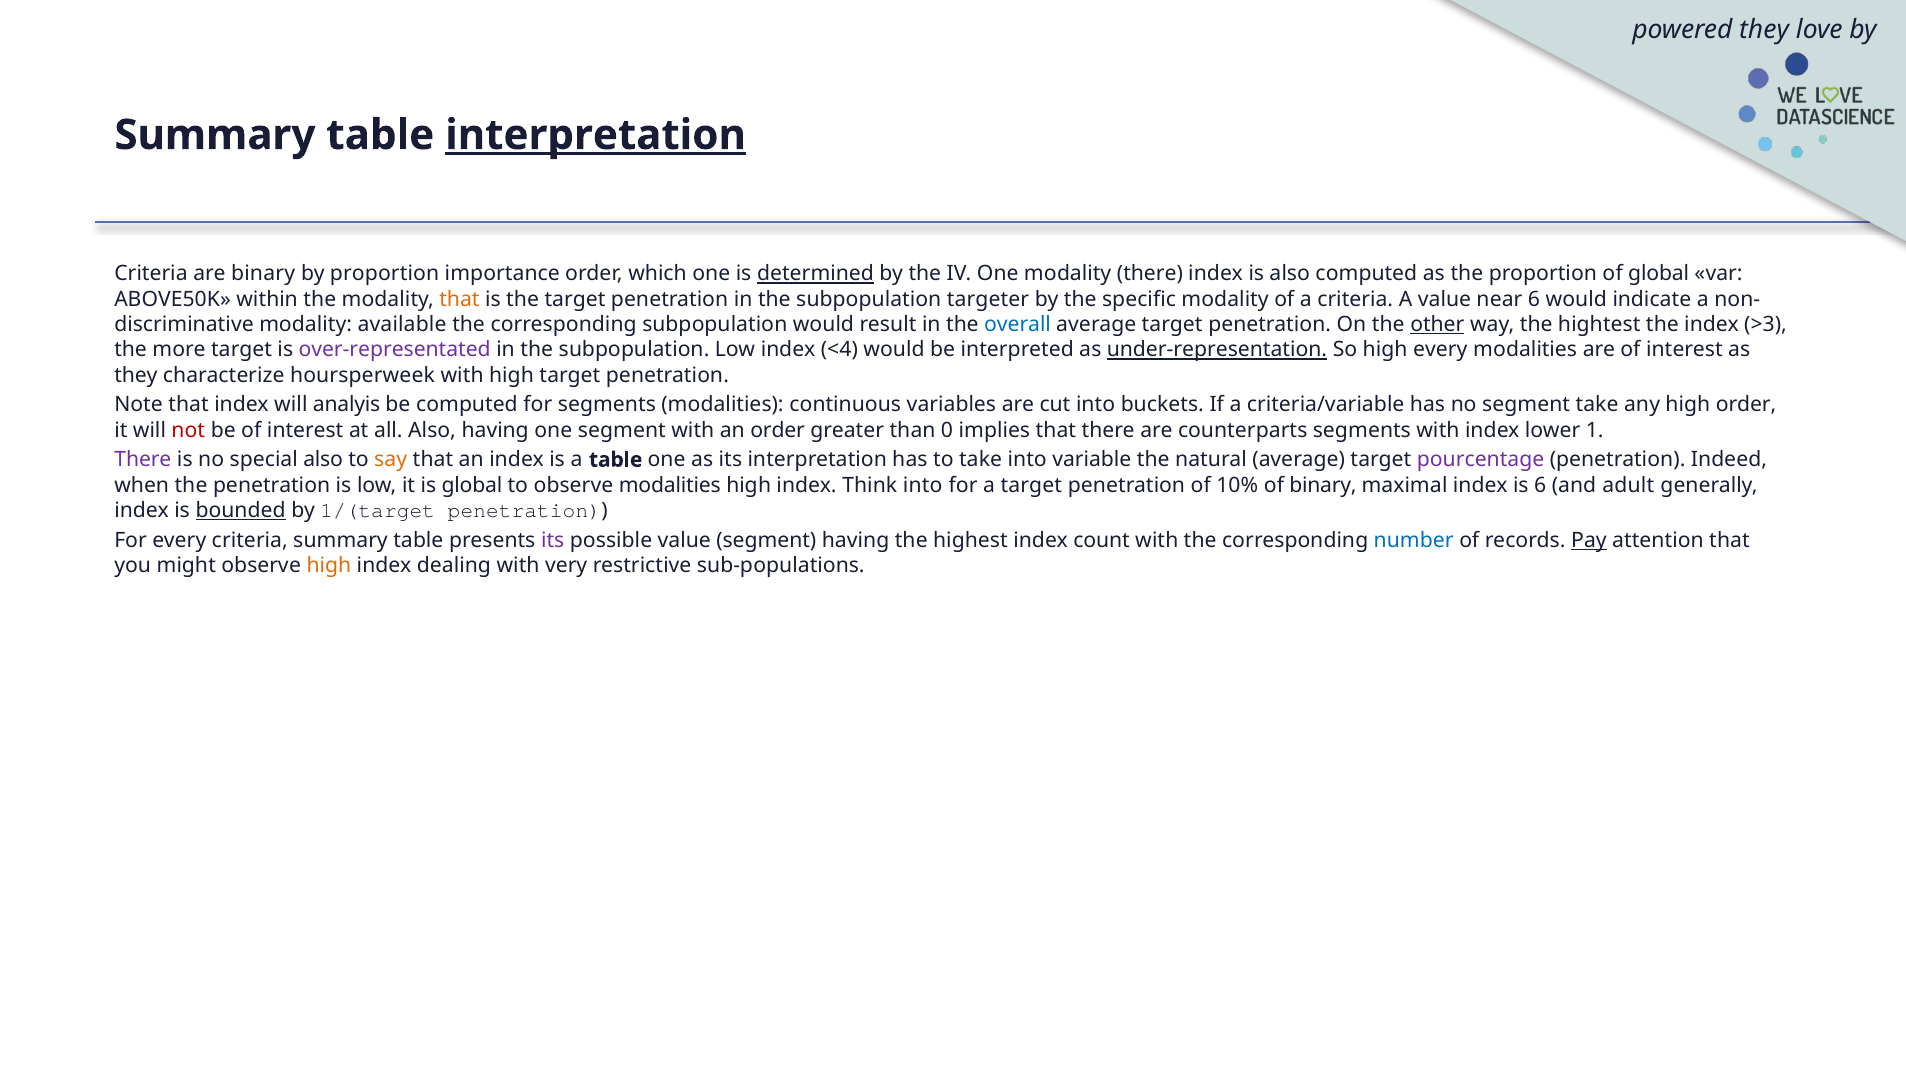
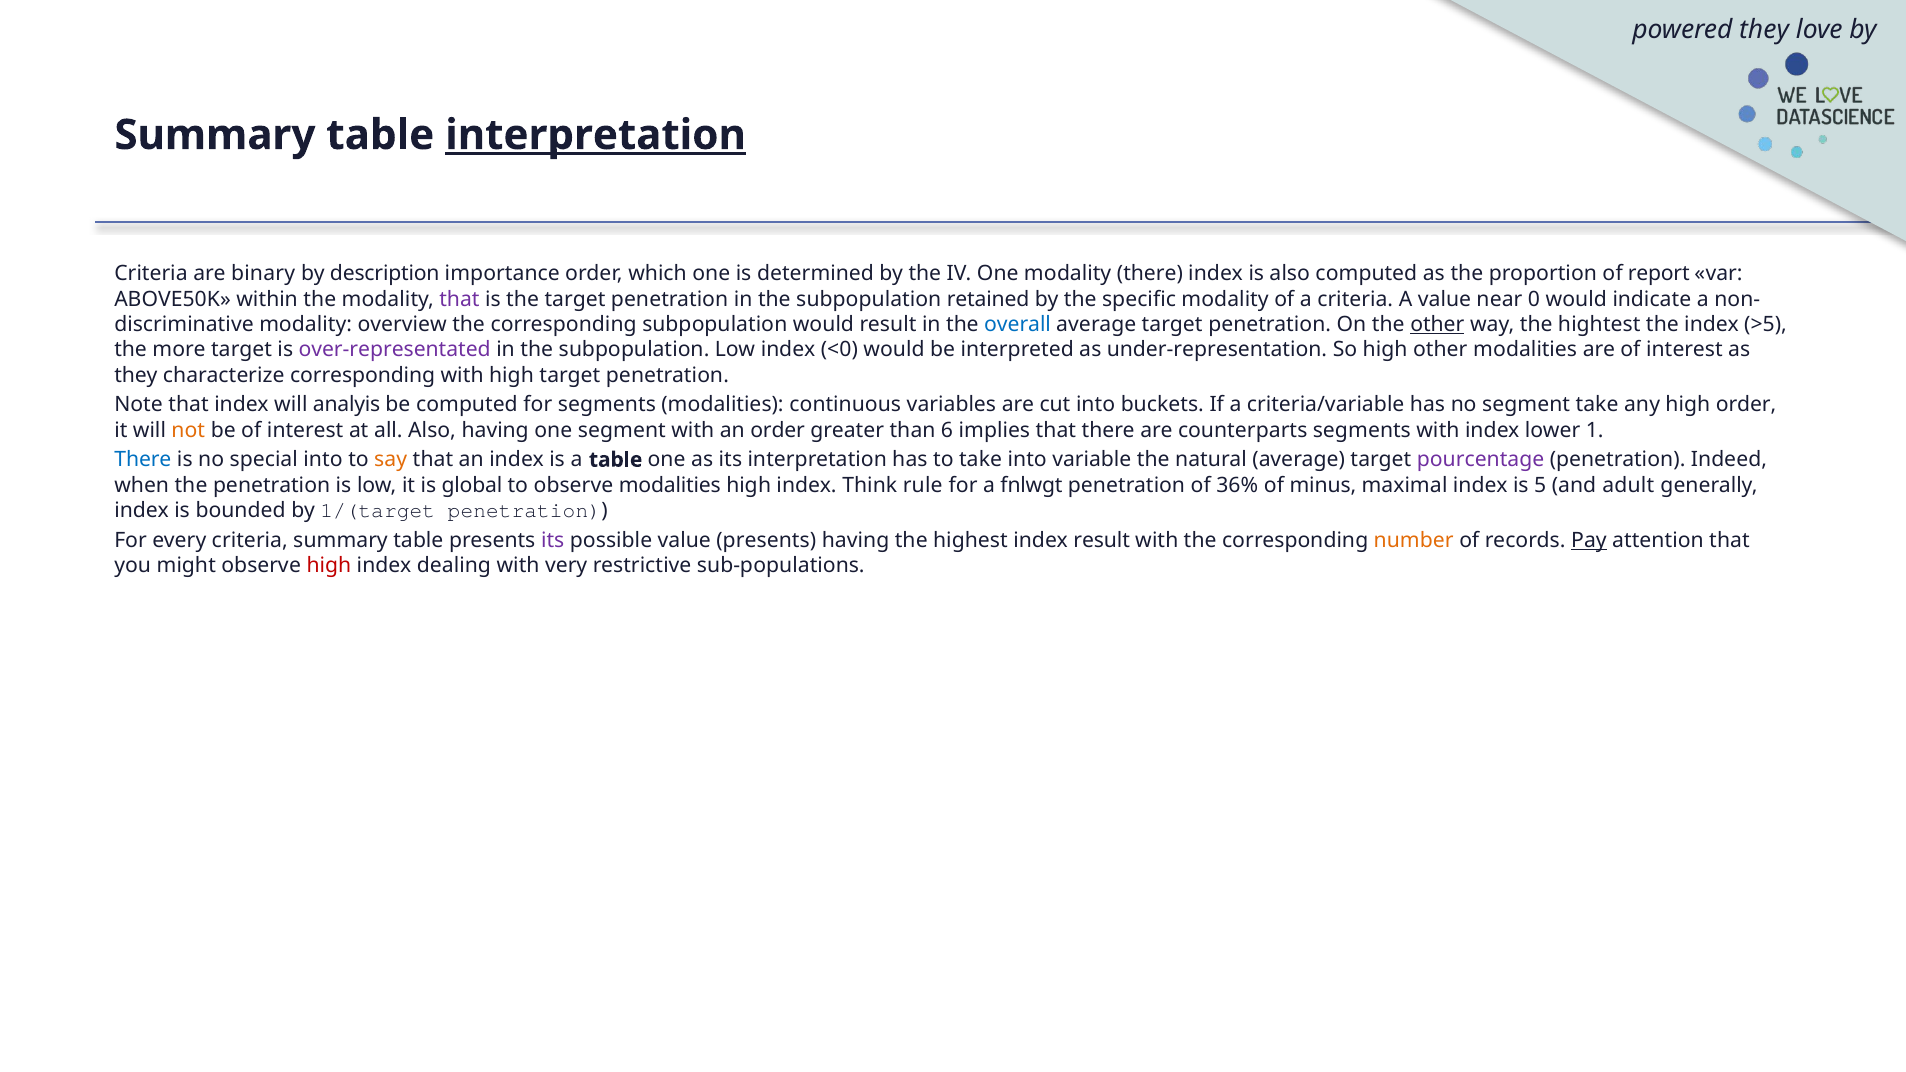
by proportion: proportion -> description
determined underline: present -> none
of global: global -> report
that at (459, 299) colour: orange -> purple
targeter: targeter -> retained
near 6: 6 -> 0
available: available -> overview
>3: >3 -> >5
<4: <4 -> <0
under-representation underline: present -> none
high every: every -> other
characterize hoursperweek: hoursperweek -> corresponding
not colour: red -> orange
0: 0 -> 6
There at (143, 460) colour: purple -> blue
special also: also -> into
Think into: into -> rule
a target: target -> fnlwgt
10%: 10% -> 36%
of binary: binary -> minus
is 6: 6 -> 5
bounded underline: present -> none
value segment: segment -> presents
index count: count -> result
number colour: blue -> orange
high at (329, 565) colour: orange -> red
